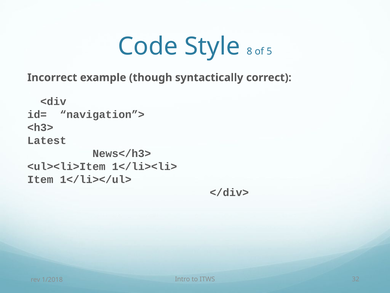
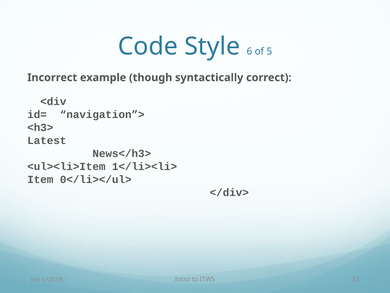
8: 8 -> 6
1</li></ul>: 1</li></ul> -> 0</li></ul>
